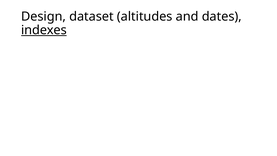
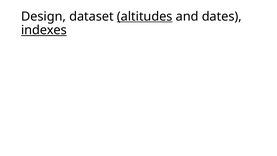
altitudes underline: none -> present
